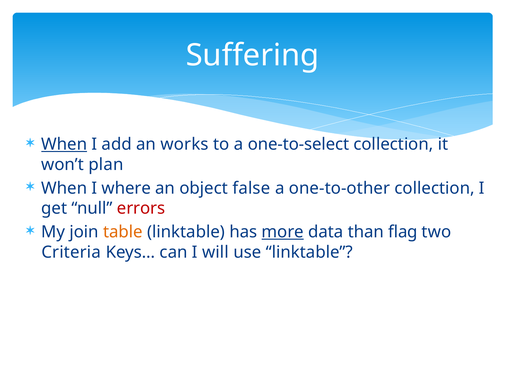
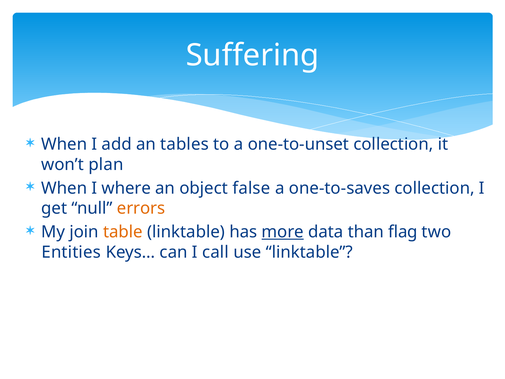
When at (64, 144) underline: present -> none
works: works -> tables
one-to-select: one-to-select -> one-to-unset
one-to-other: one-to-other -> one-to-saves
errors colour: red -> orange
Criteria: Criteria -> Entities
will: will -> call
